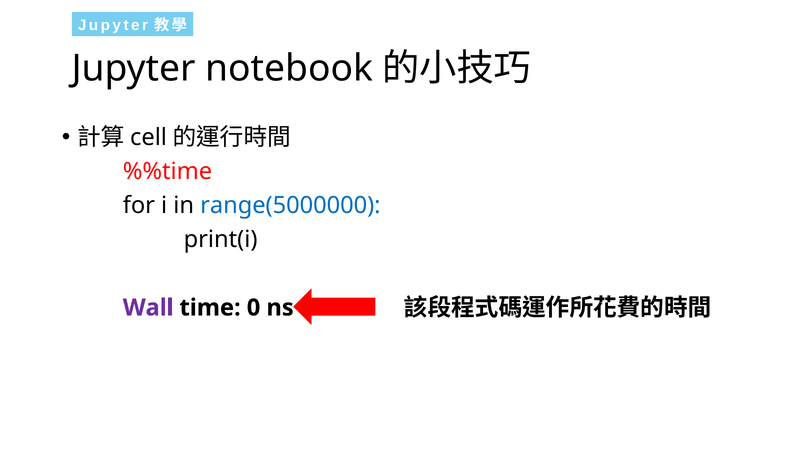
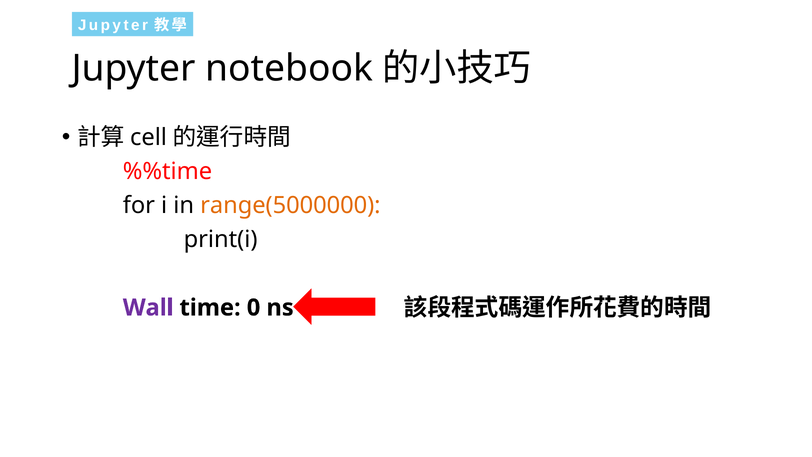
range(5000000 colour: blue -> orange
